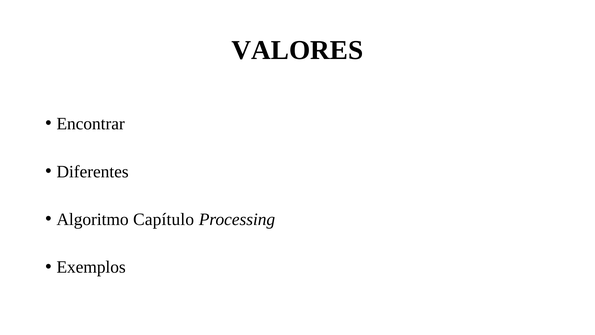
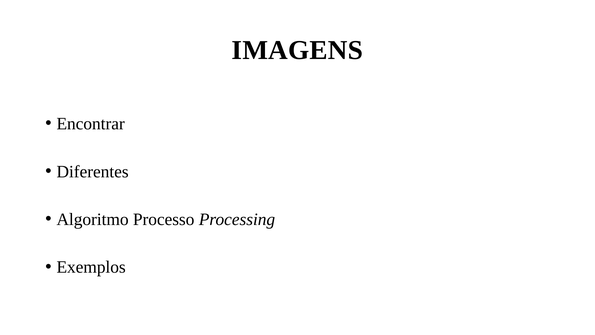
VALORES: VALORES -> IMAGENS
Capítulo: Capítulo -> Processo
